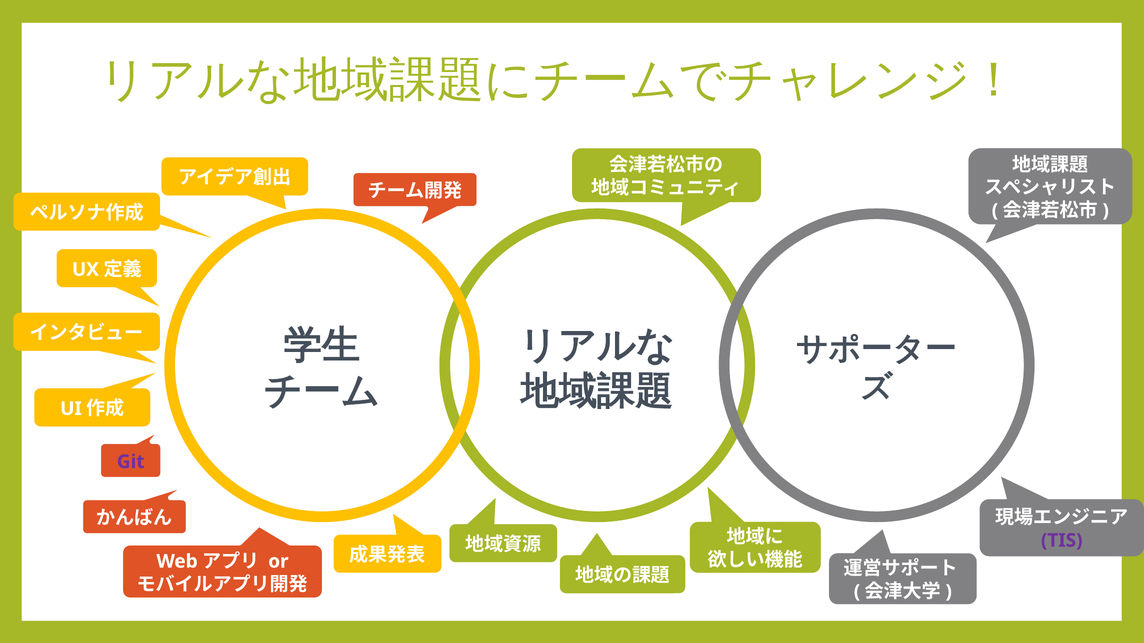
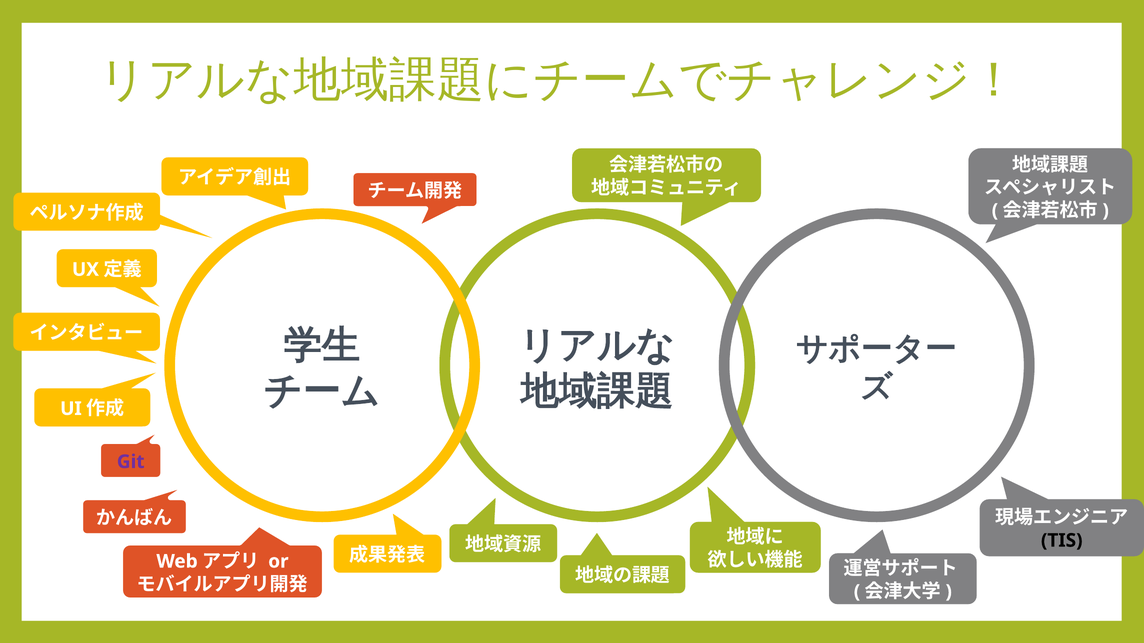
TIS colour: purple -> black
